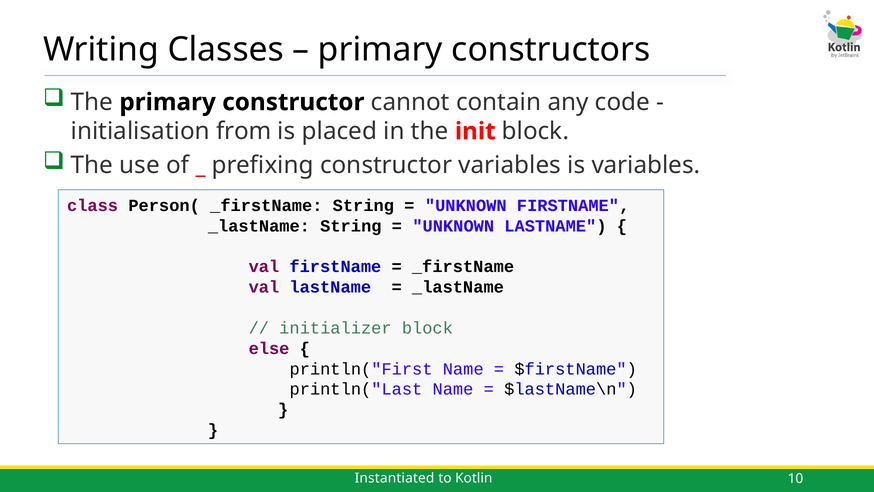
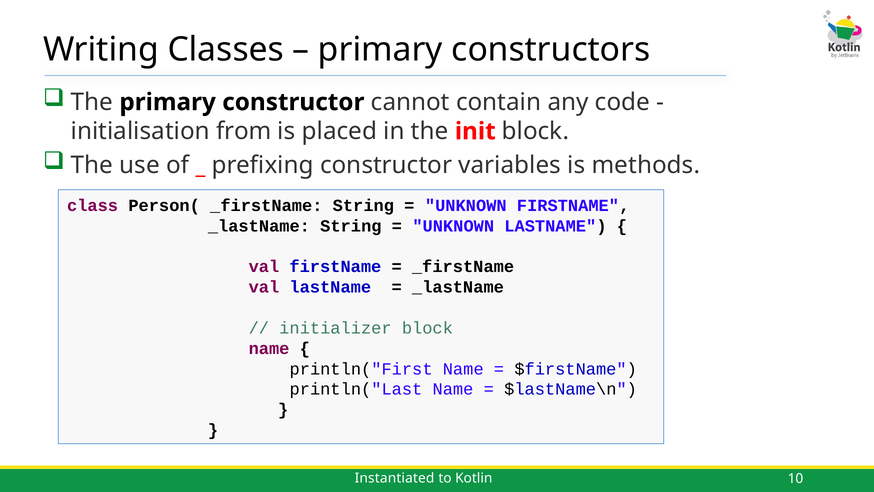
is variables: variables -> methods
else at (269, 348): else -> name
